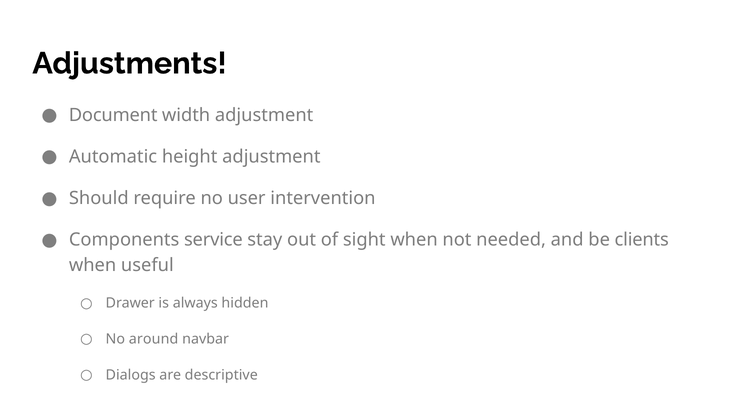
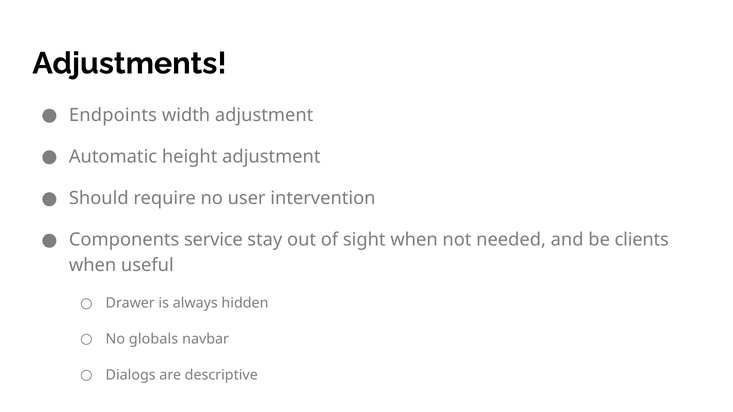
Document: Document -> Endpoints
around: around -> globals
